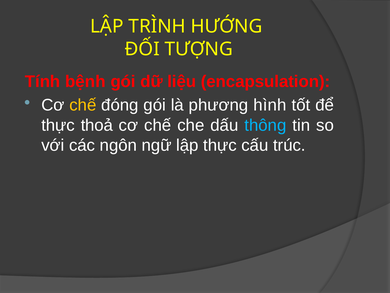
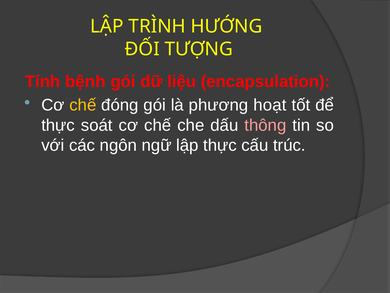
hình: hình -> hoạt
thoả: thoả -> soát
thông colour: light blue -> pink
